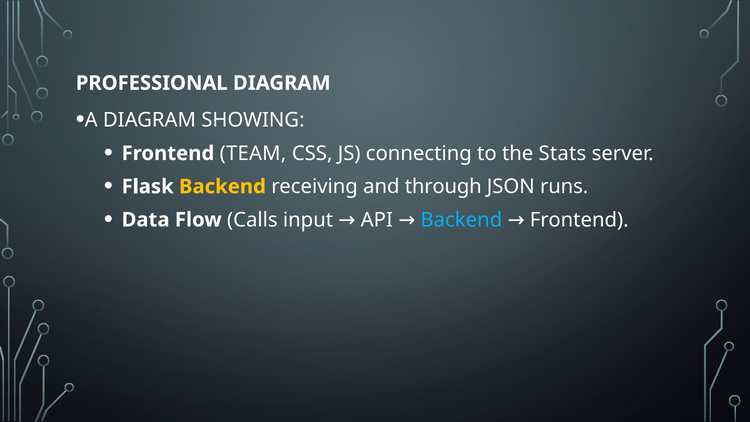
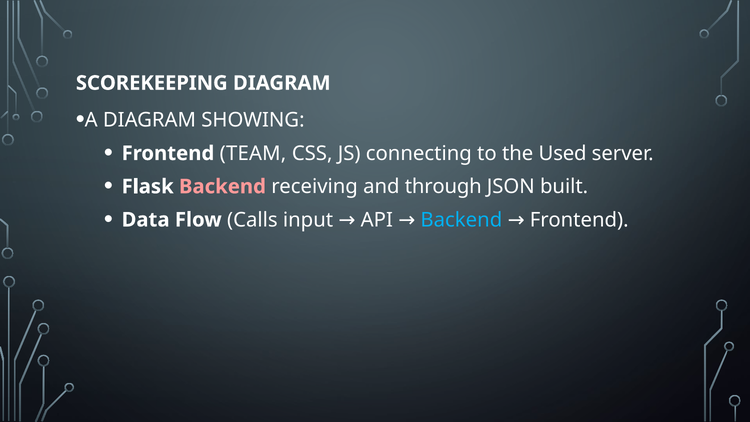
PROFESSIONAL: PROFESSIONAL -> SCOREKEEPING
Stats: Stats -> Used
Backend at (222, 187) colour: yellow -> pink
runs: runs -> built
